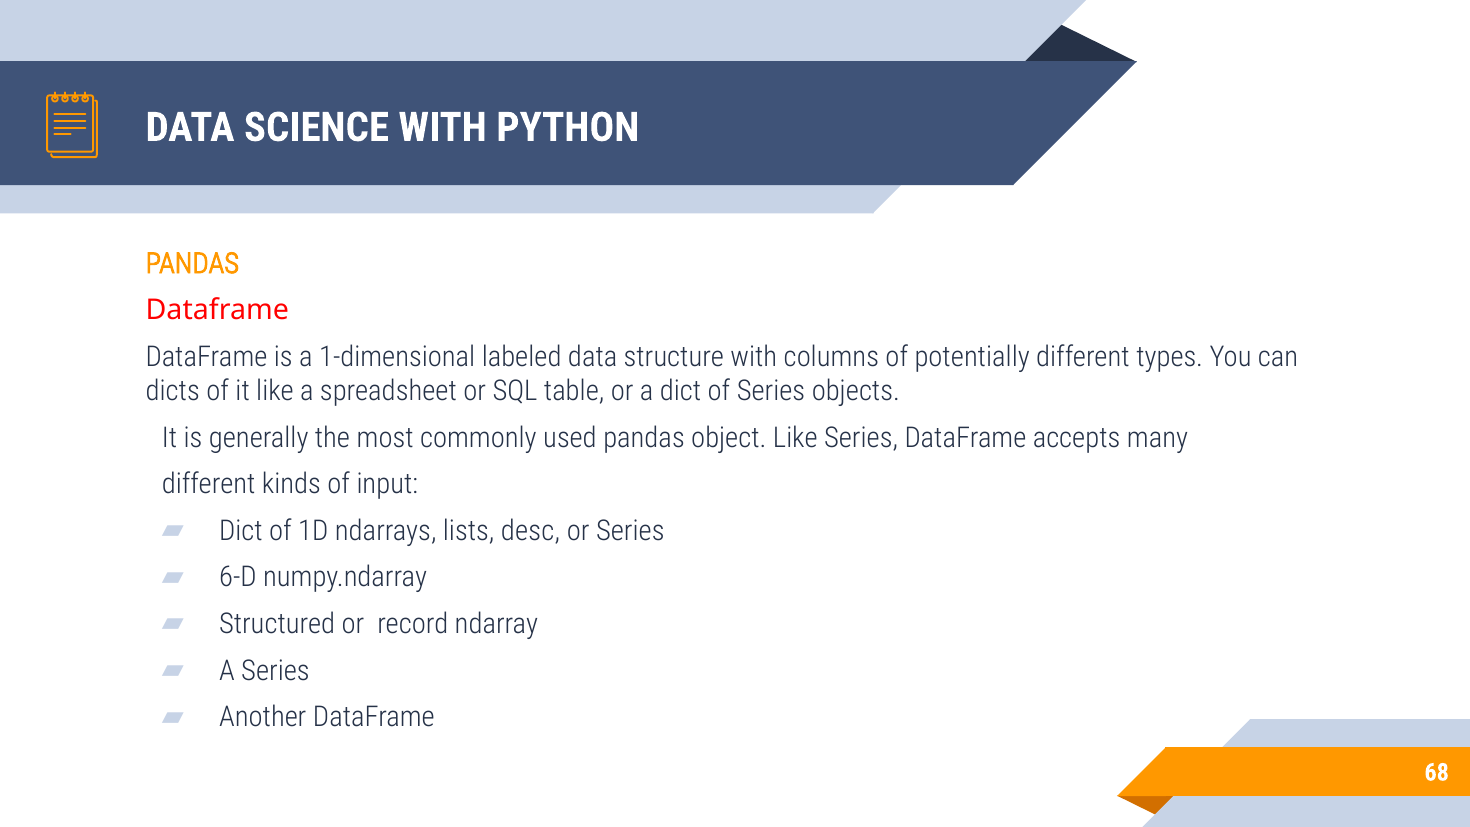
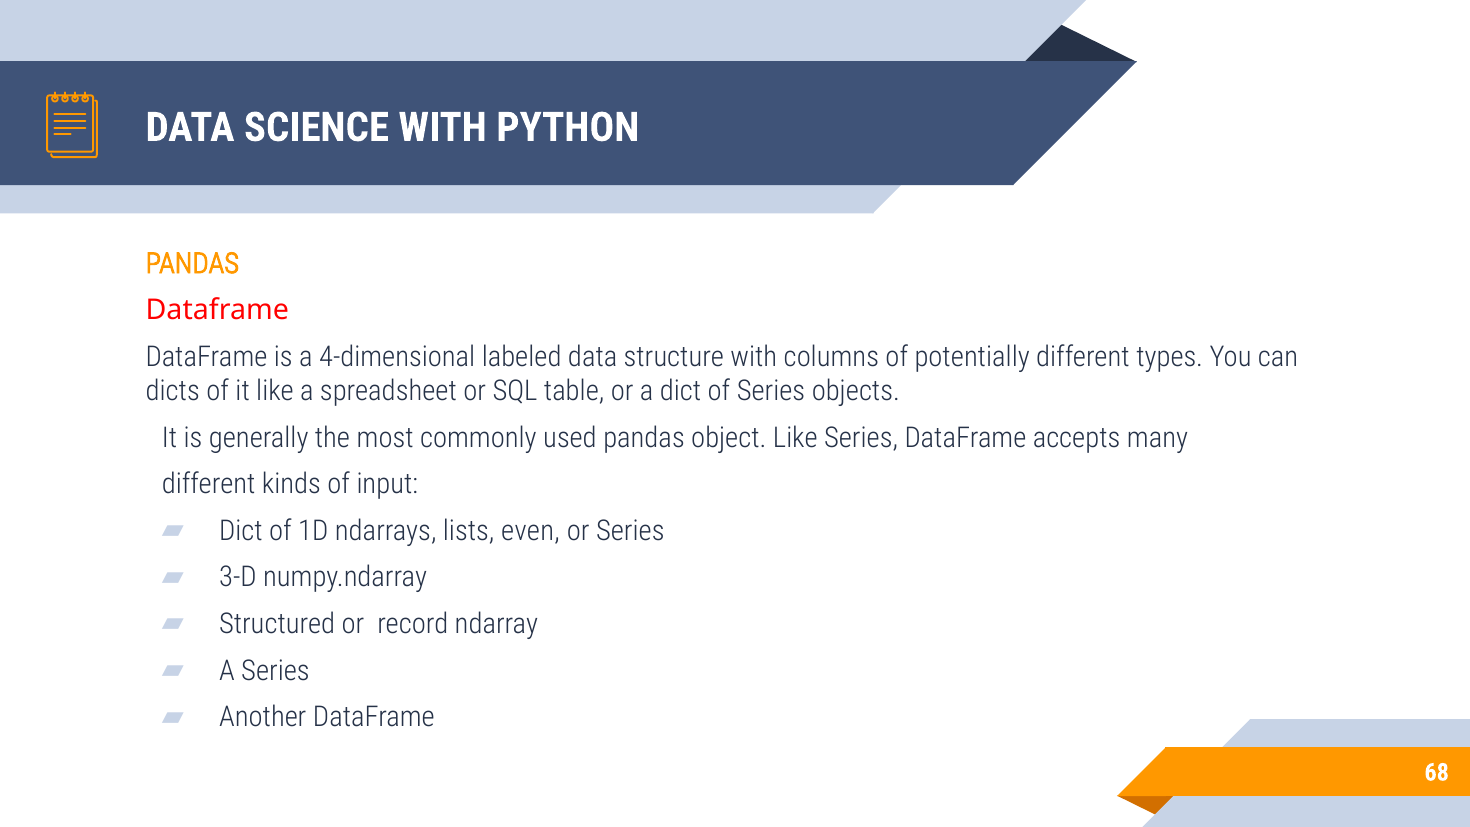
1-dimensional: 1-dimensional -> 4-dimensional
desc: desc -> even
6-D: 6-D -> 3-D
